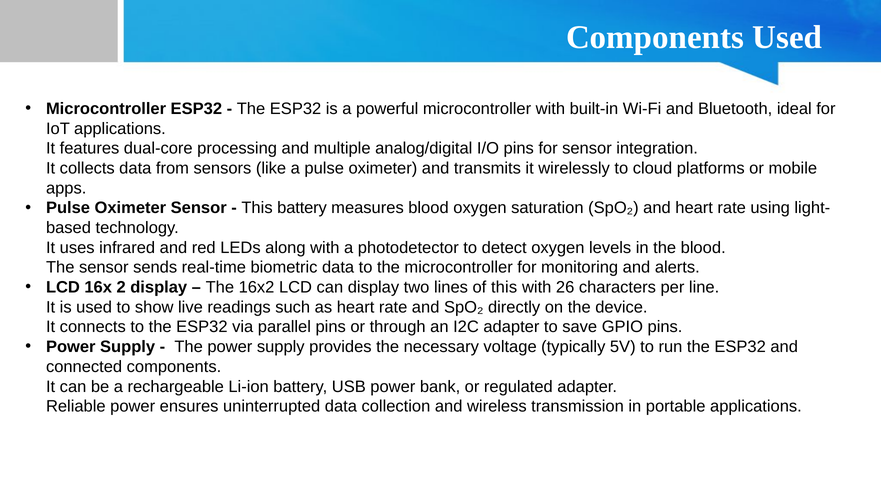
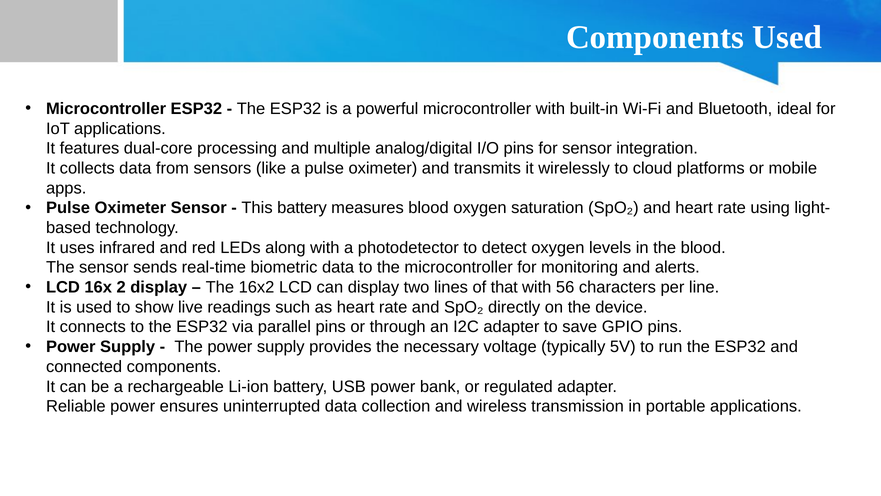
of this: this -> that
26: 26 -> 56
